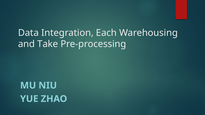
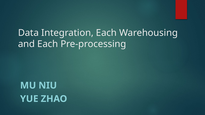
and Take: Take -> Each
